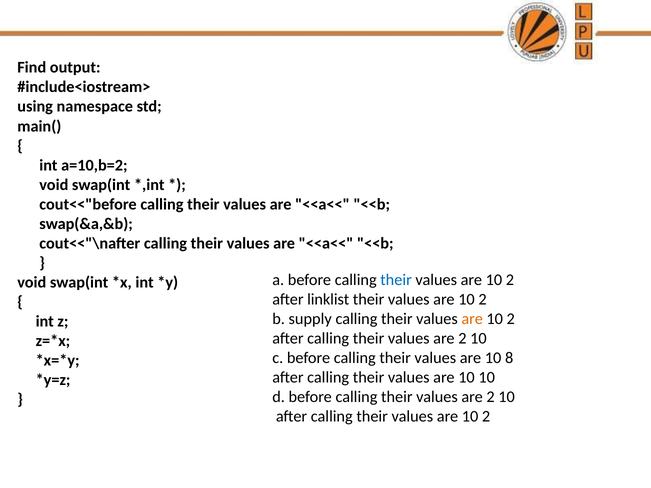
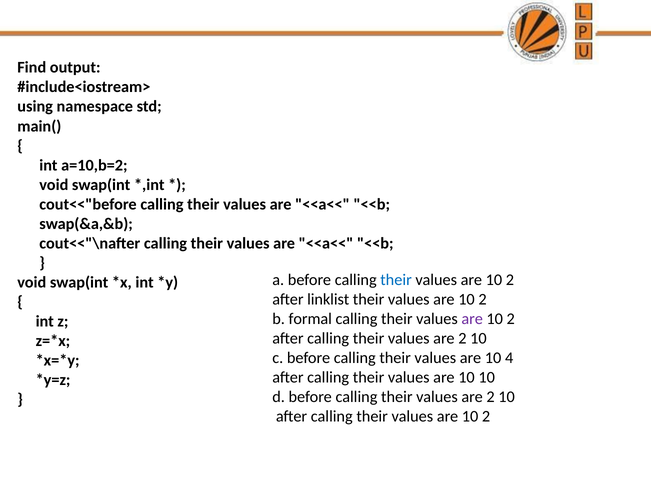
supply: supply -> formal
are at (472, 319) colour: orange -> purple
8: 8 -> 4
